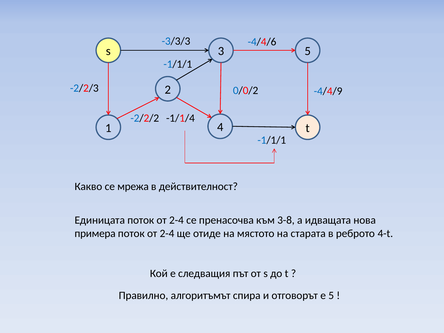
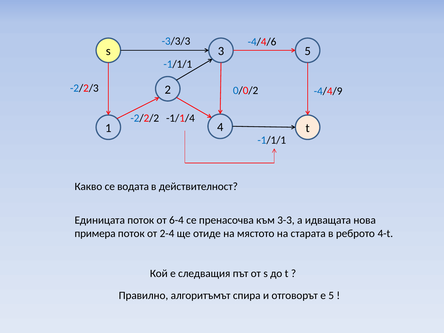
мрежа: мрежа -> водата
Единицата поток от 2-4: 2-4 -> 6-4
3-8: 3-8 -> 3-3
